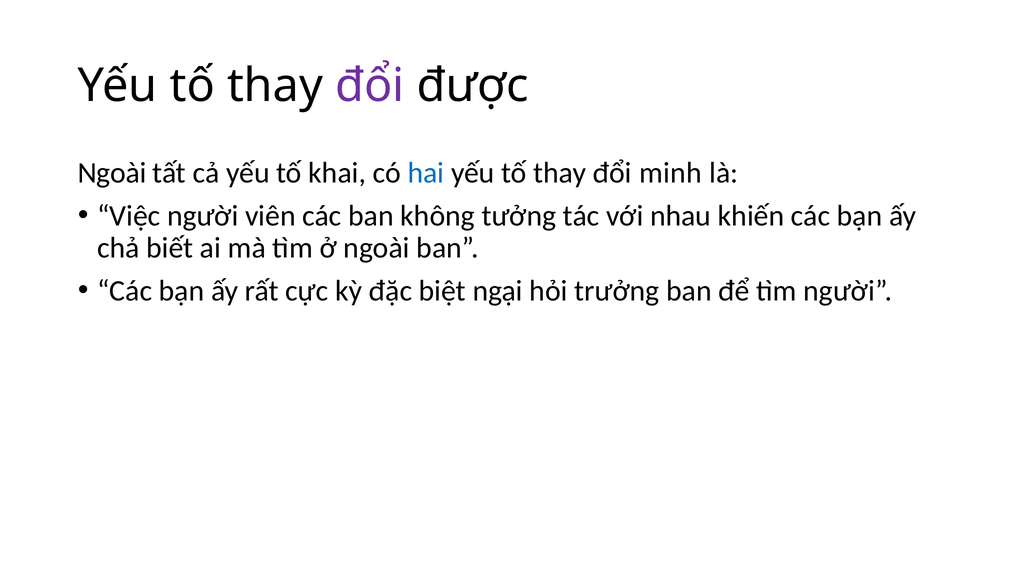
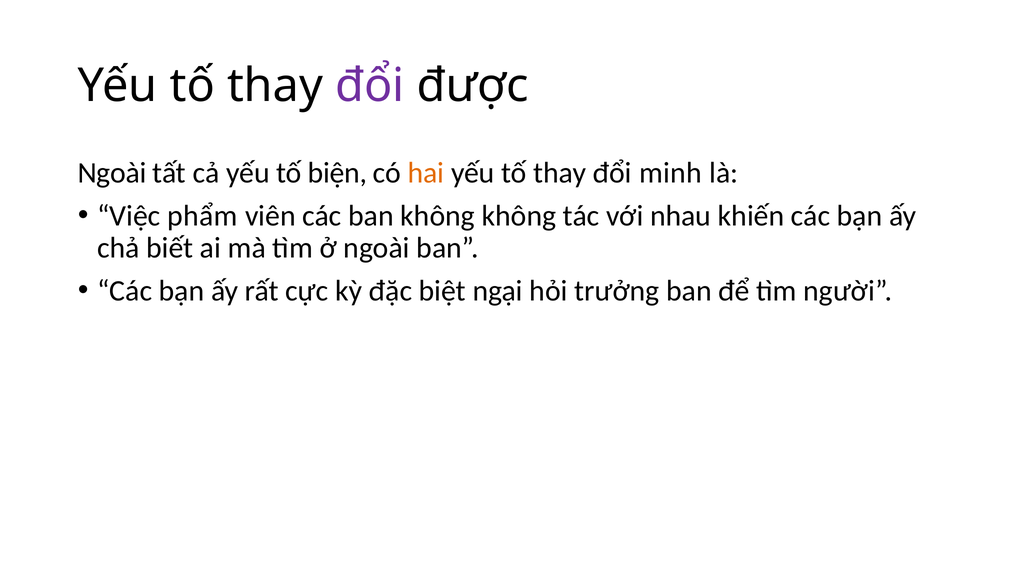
khai: khai -> biện
hai colour: blue -> orange
Việc người: người -> phẩm
không tưởng: tưởng -> không
